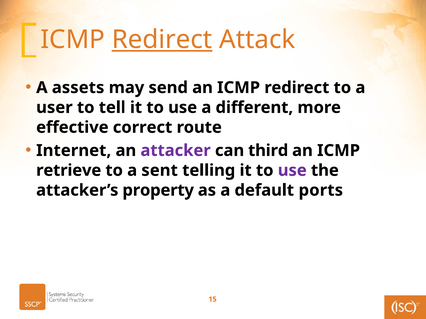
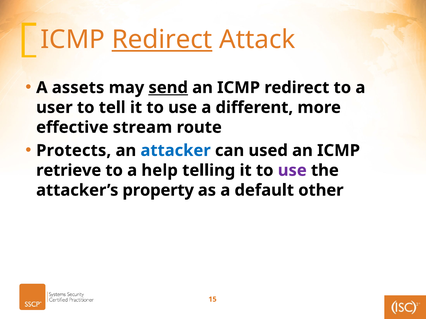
send underline: none -> present
correct: correct -> stream
Internet: Internet -> Protects
attacker colour: purple -> blue
third: third -> used
sent: sent -> help
ports: ports -> other
